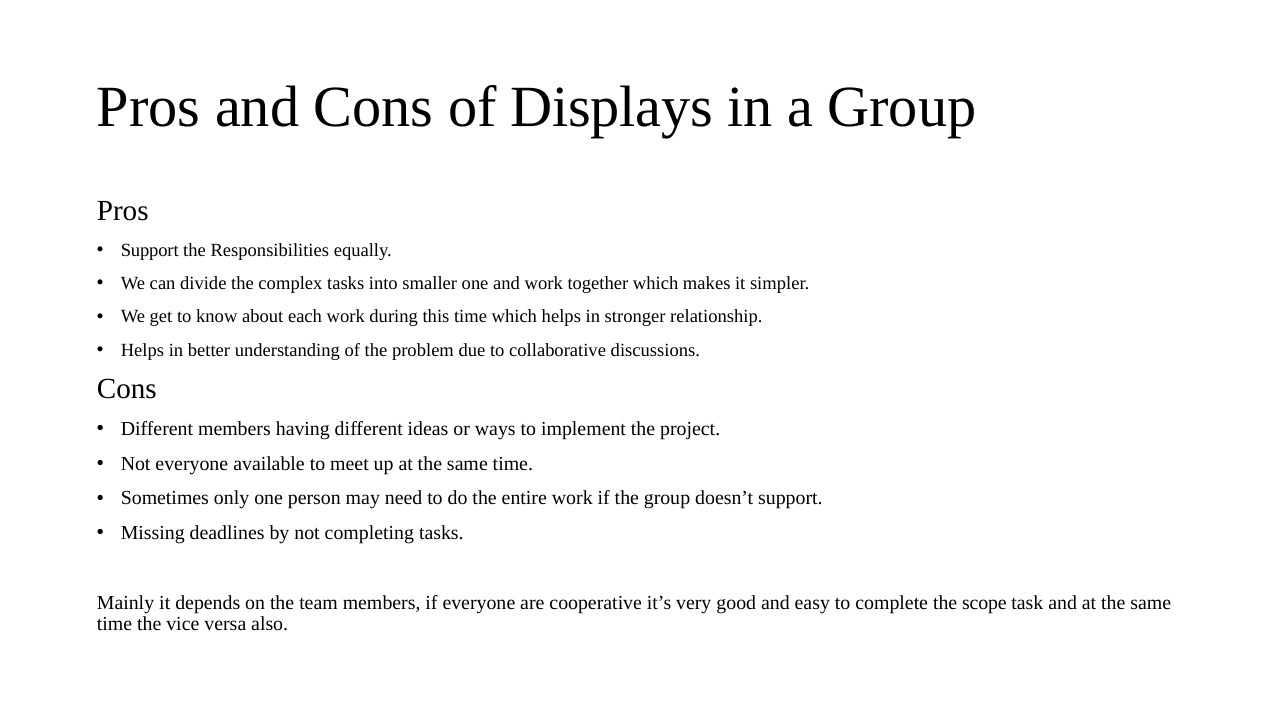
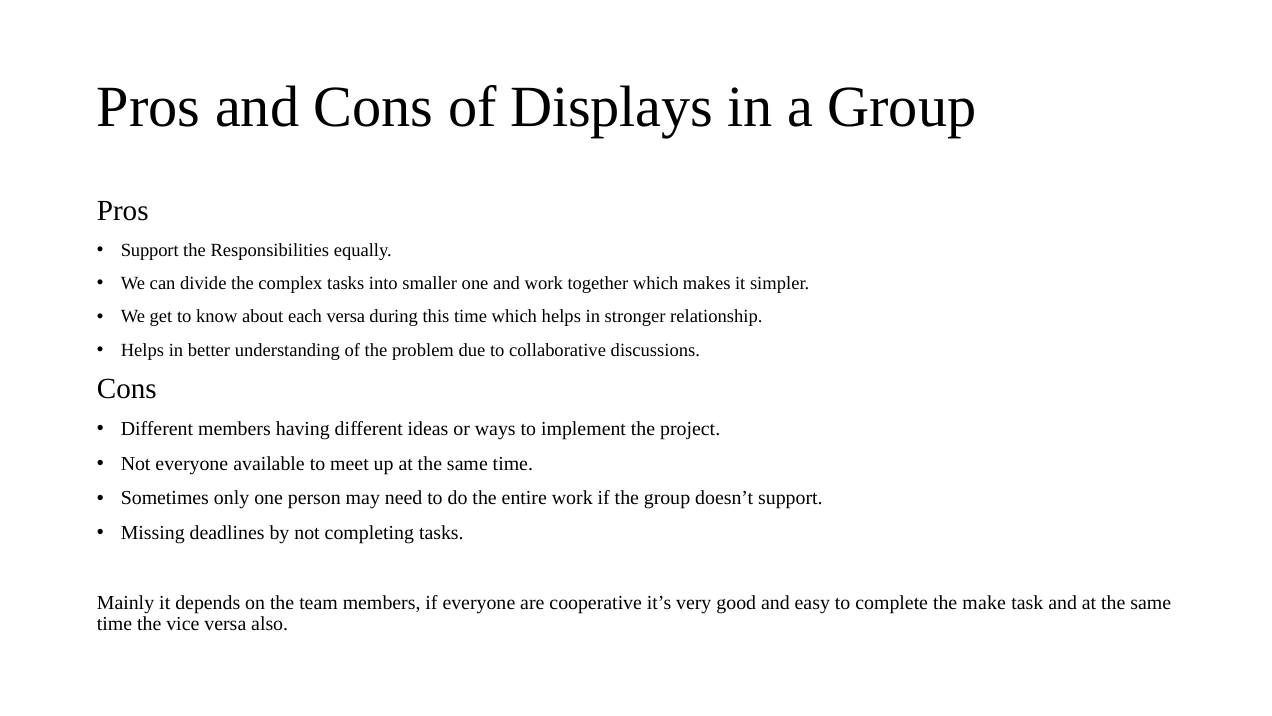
each work: work -> versa
scope: scope -> make
